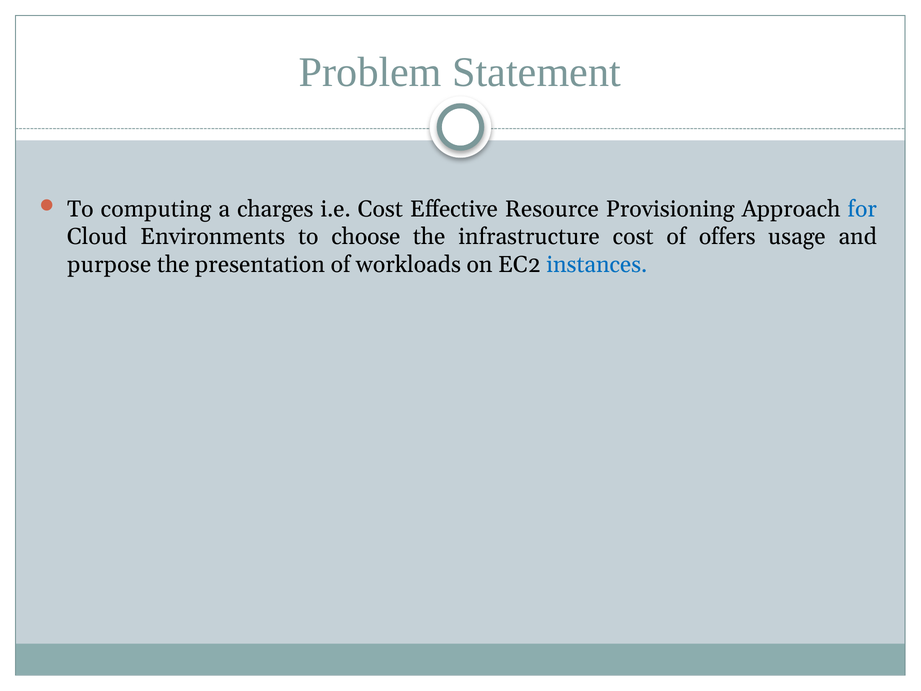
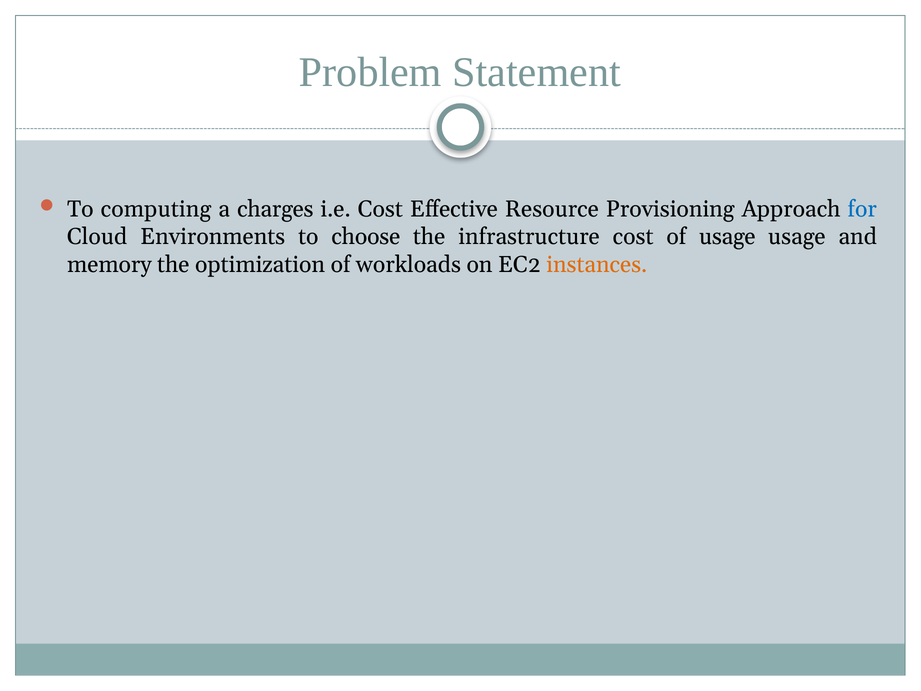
of offers: offers -> usage
purpose: purpose -> memory
presentation: presentation -> optimization
instances colour: blue -> orange
